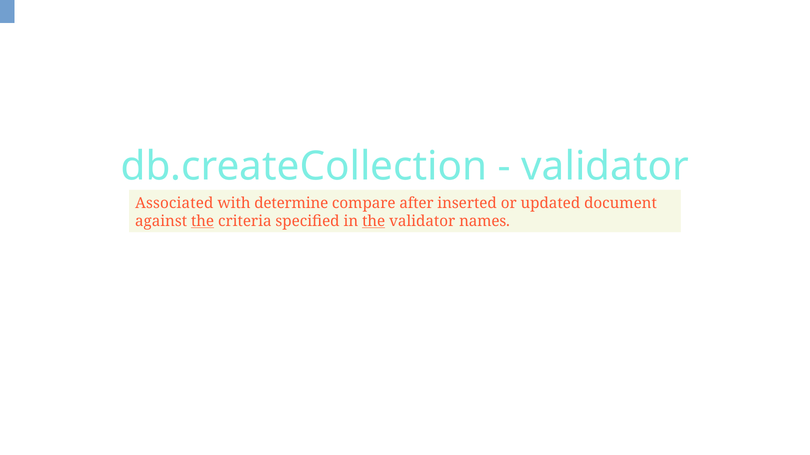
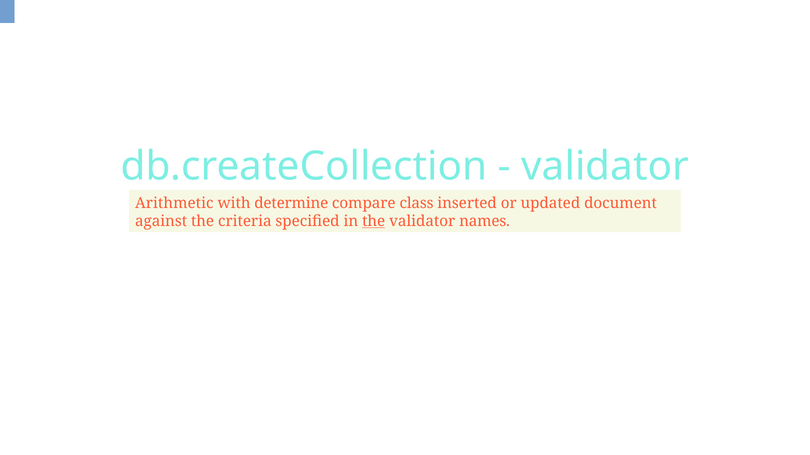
Associated: Associated -> Arithmetic
after: after -> class
the at (203, 222) underline: present -> none
